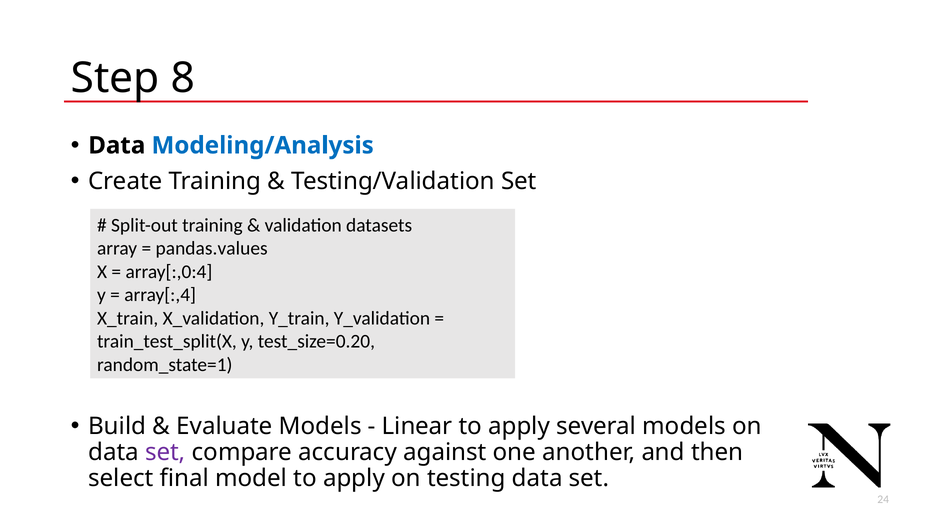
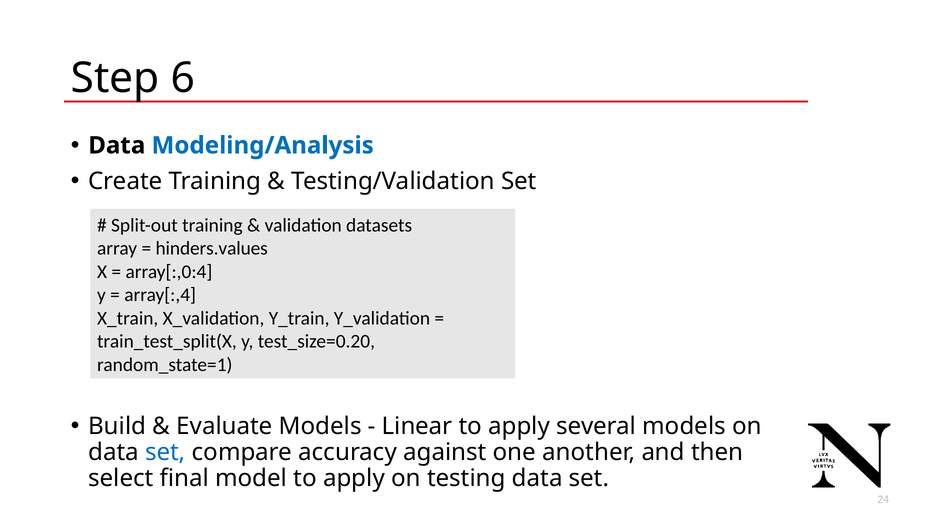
8: 8 -> 6
pandas.values: pandas.values -> hinders.values
set at (165, 452) colour: purple -> blue
